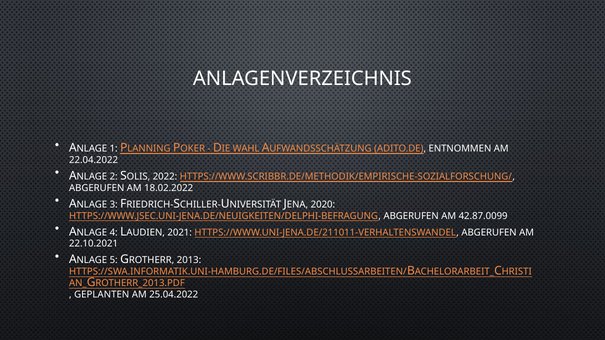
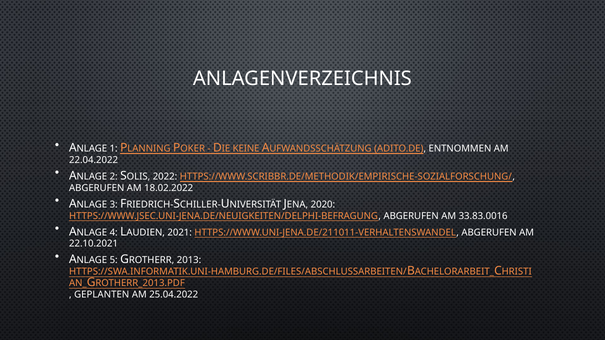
WAHL: WAHL -> KEINE
42.87.0099: 42.87.0099 -> 33.83.0016
